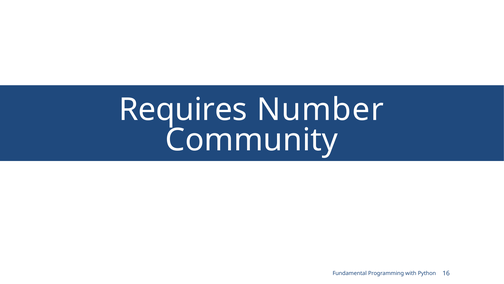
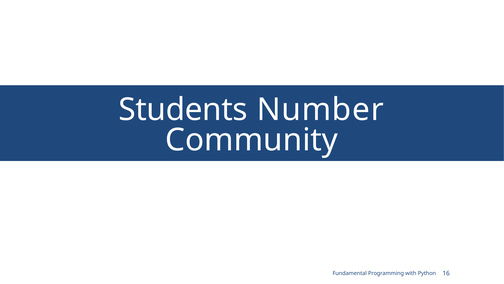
Requires: Requires -> Students
